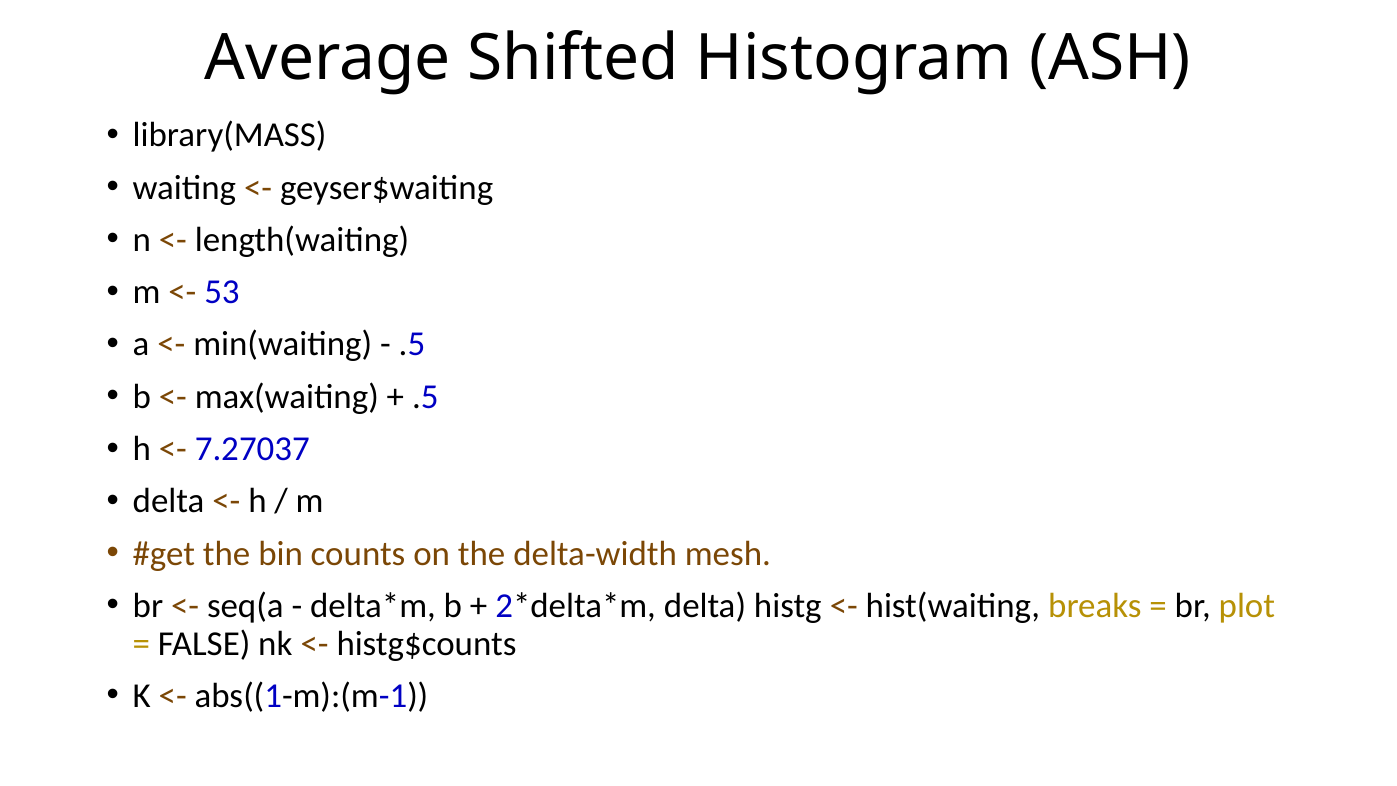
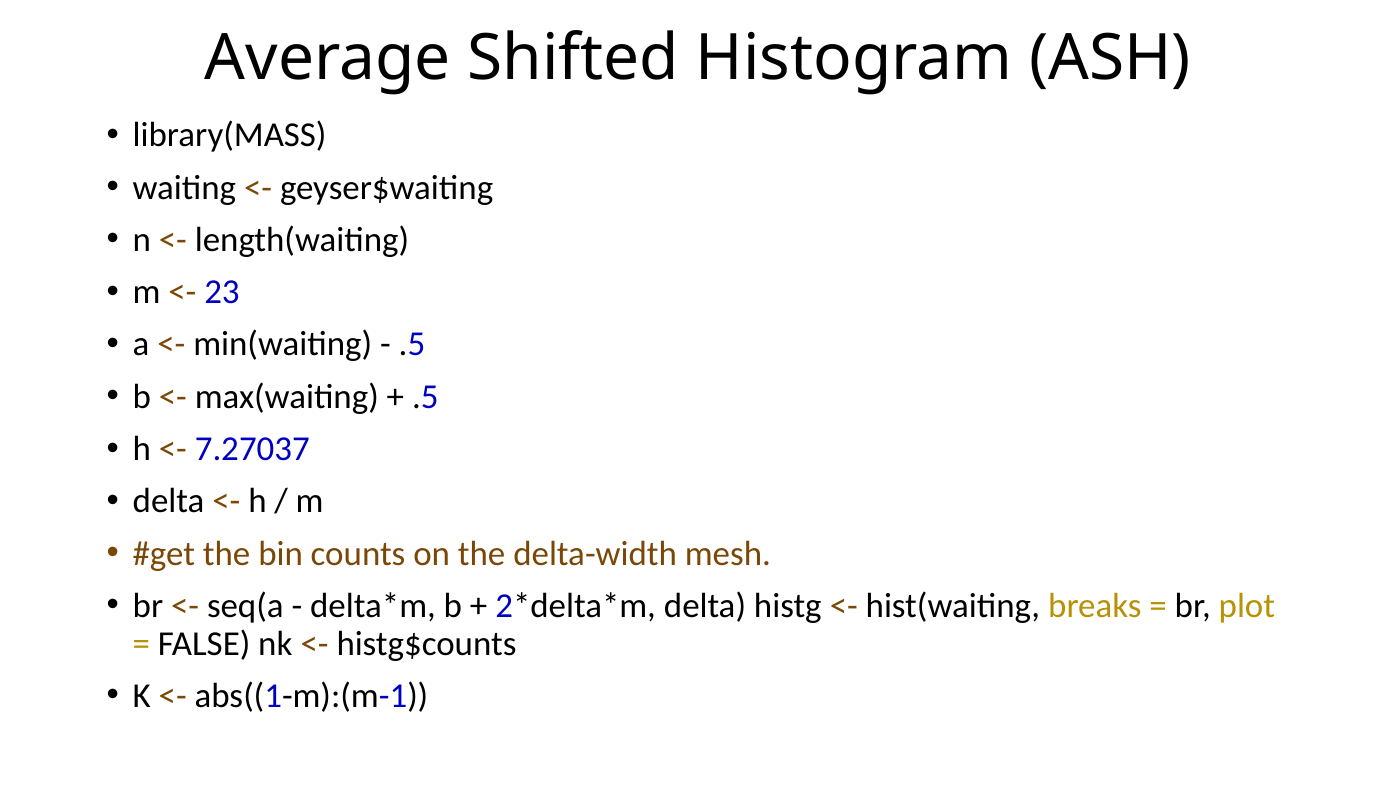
53: 53 -> 23
